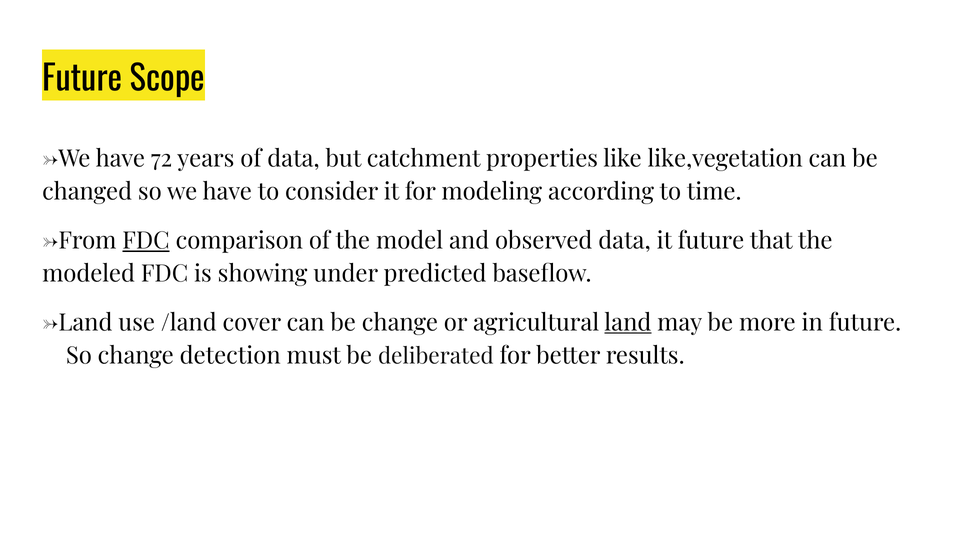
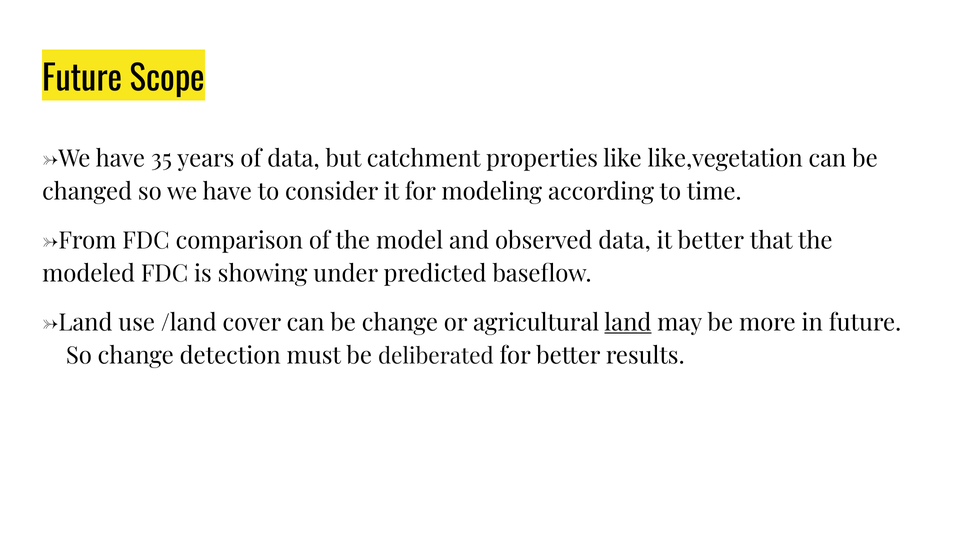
72: 72 -> 35
FDC at (146, 241) underline: present -> none
it future: future -> better
